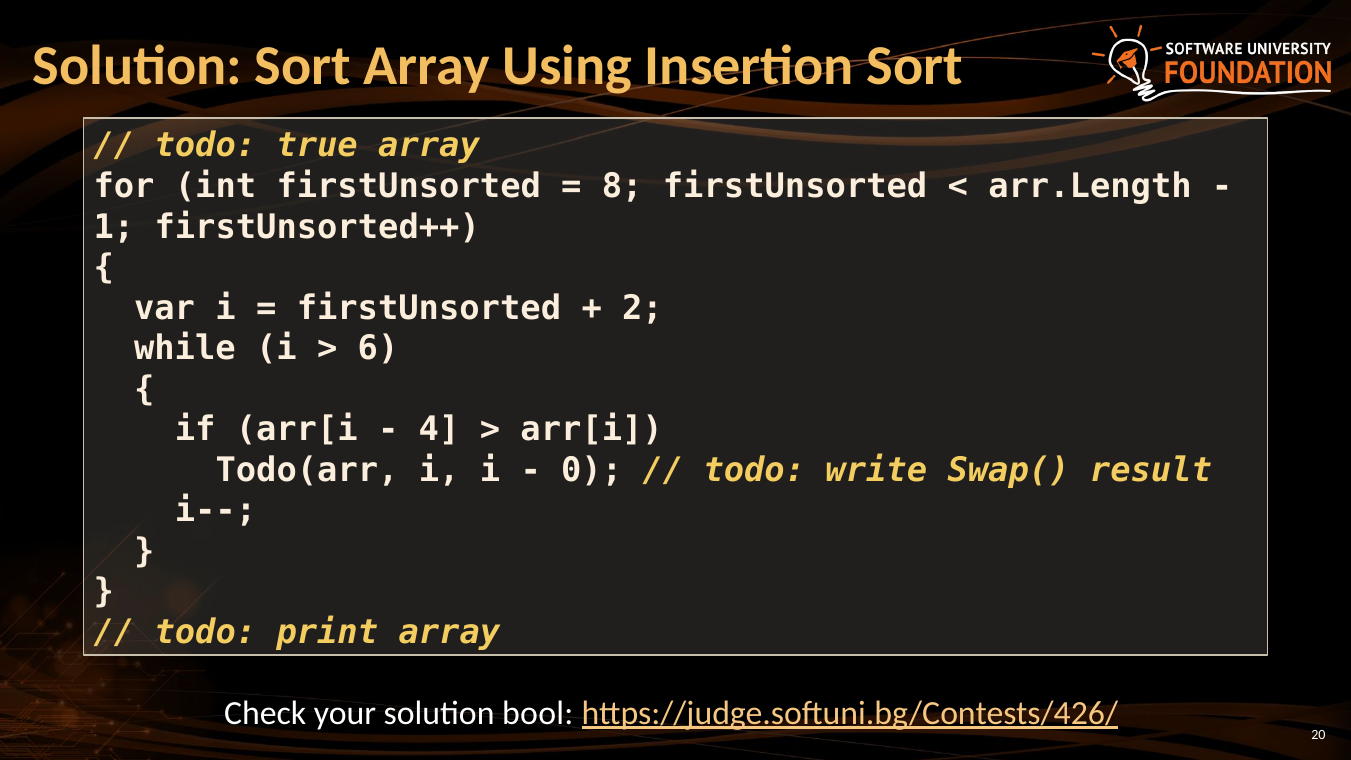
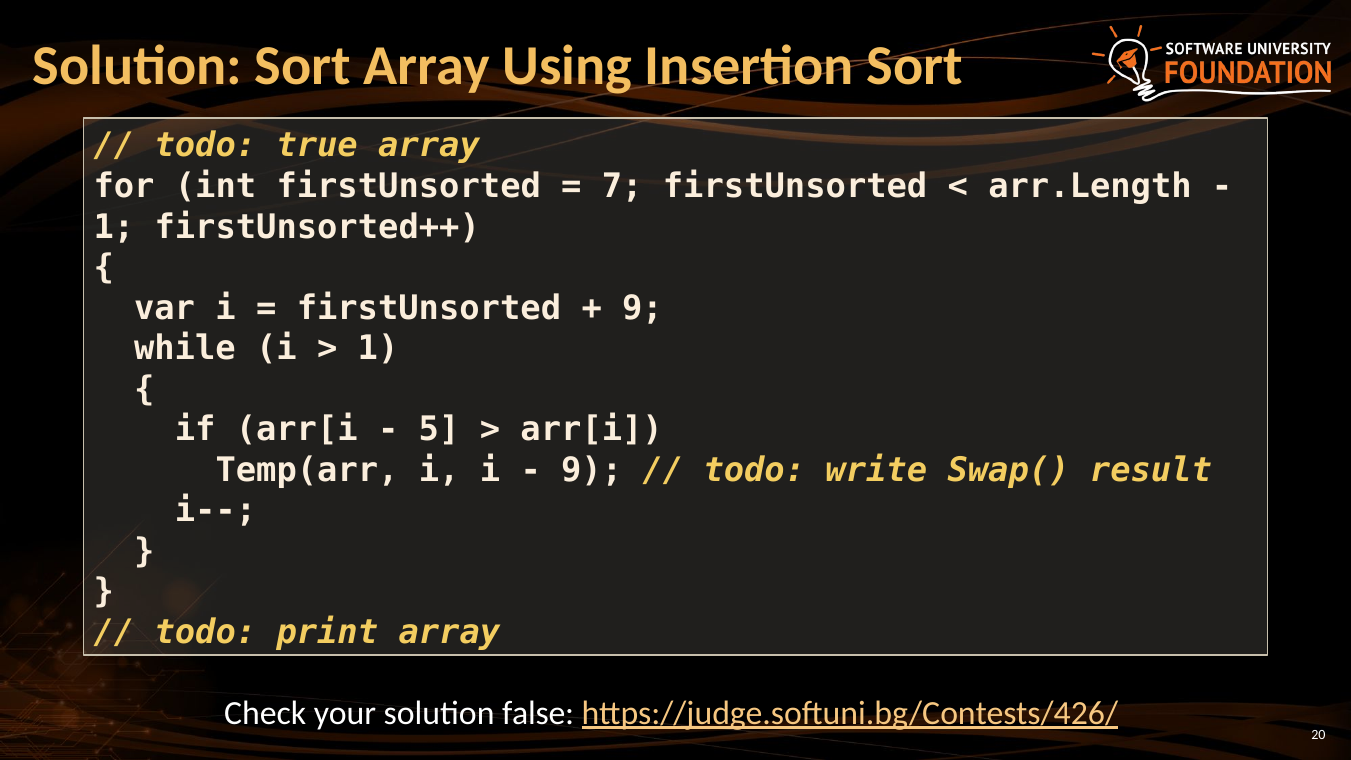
8: 8 -> 7
2 at (642, 308): 2 -> 9
6 at (378, 349): 6 -> 1
4: 4 -> 5
Todo(arr: Todo(arr -> Temp(arr
0 at (592, 470): 0 -> 9
bool: bool -> false
